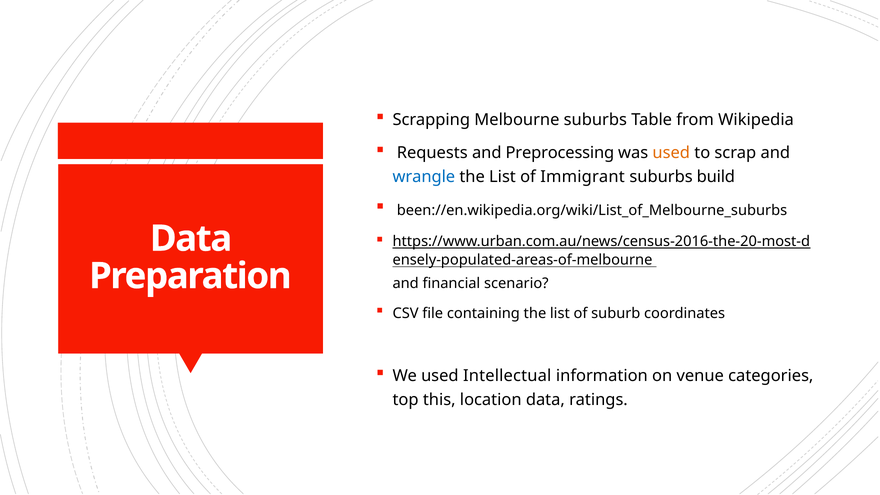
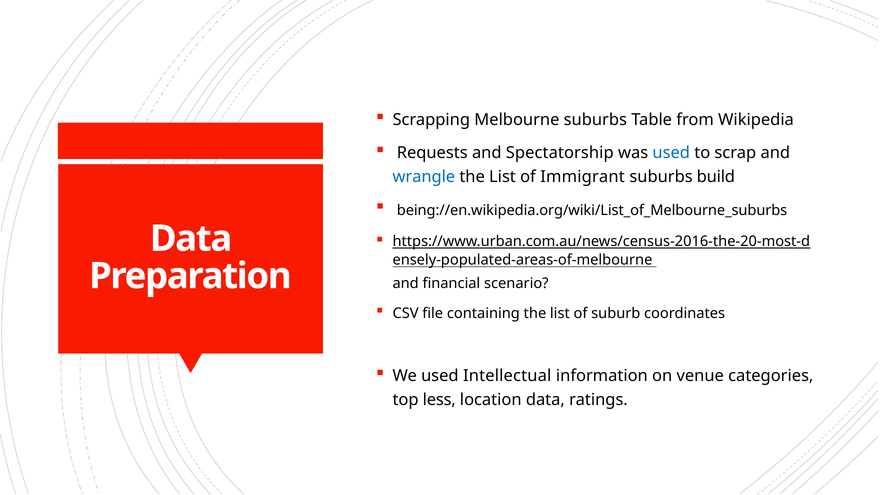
Preprocessing: Preprocessing -> Spectatorship
used at (671, 153) colour: orange -> blue
been://en.wikipedia.org/wiki/List_of_Melbourne_suburbs: been://en.wikipedia.org/wiki/List_of_Melbourne_suburbs -> being://en.wikipedia.org/wiki/List_of_Melbourne_suburbs
this: this -> less
